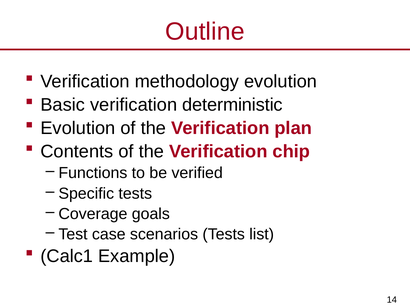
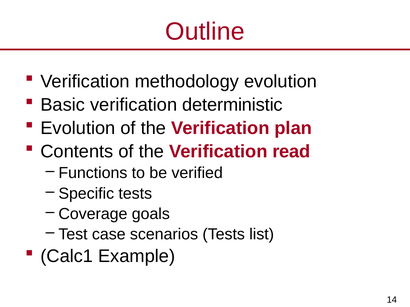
chip: chip -> read
